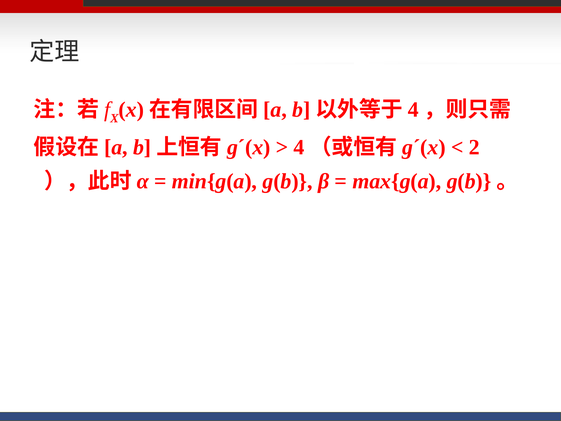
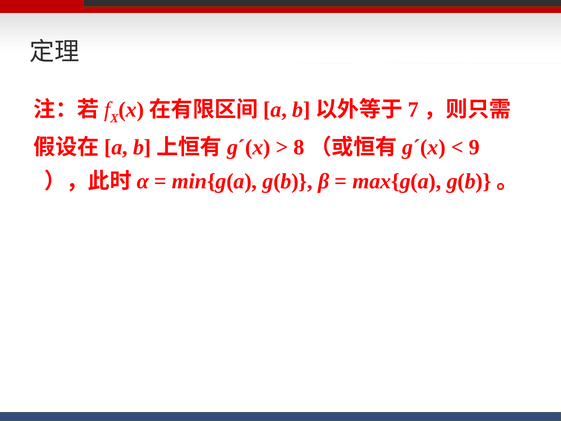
4 at (413, 110): 4 -> 7
4 at (299, 147): 4 -> 8
2: 2 -> 9
